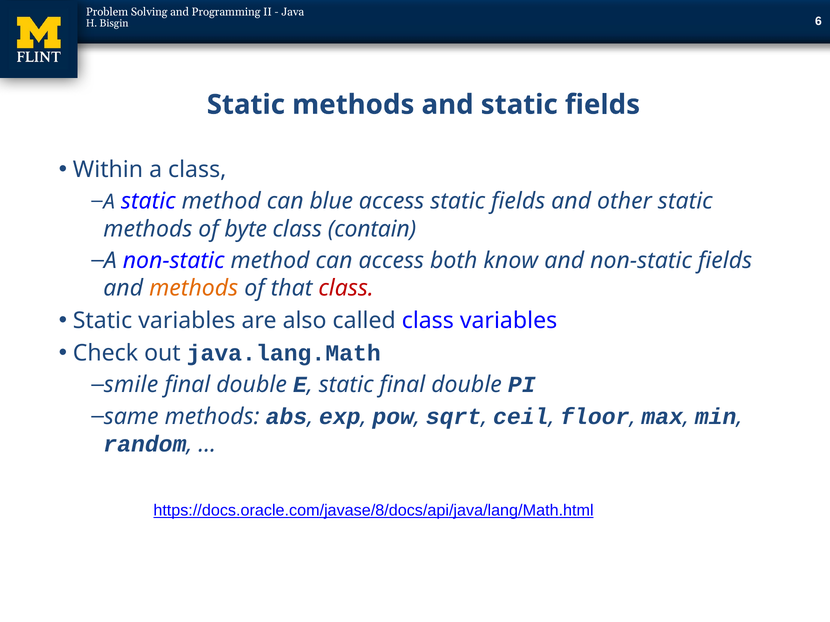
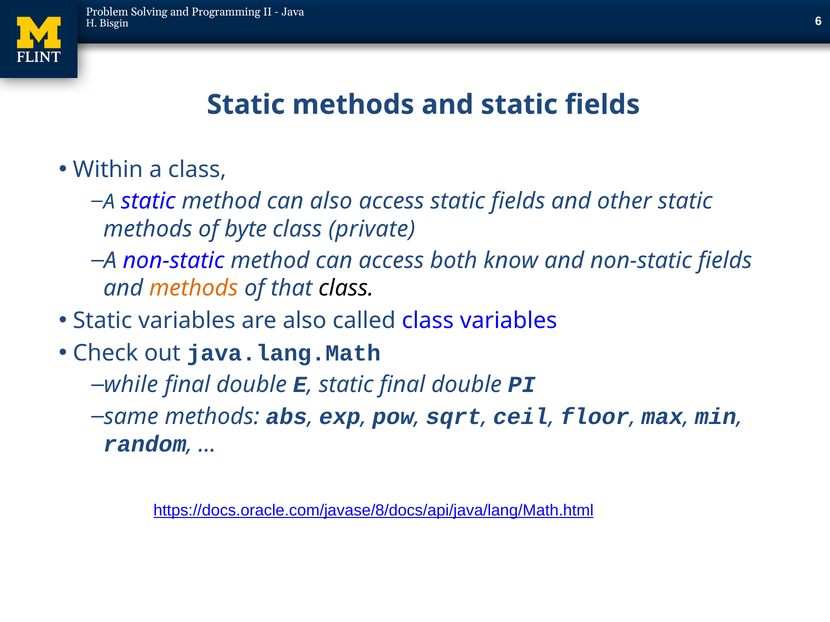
can blue: blue -> also
contain: contain -> private
class at (346, 288) colour: red -> black
smile: smile -> while
